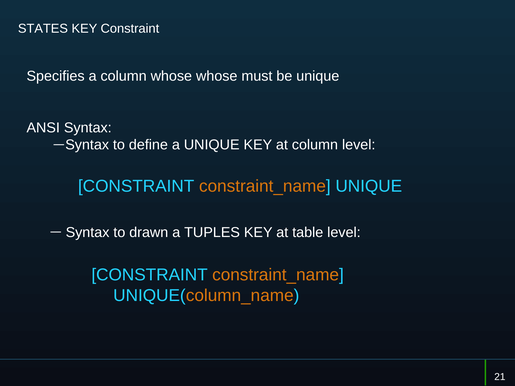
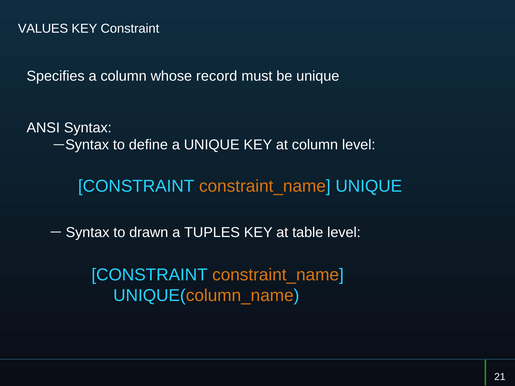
STATES: STATES -> VALUES
whose whose: whose -> record
